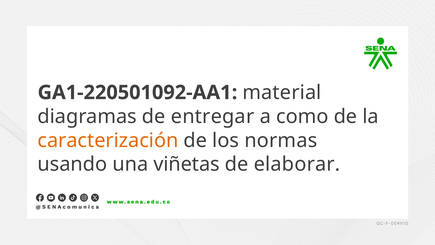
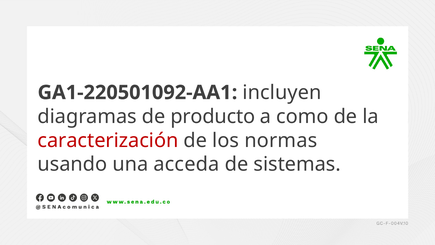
material: material -> incluyen
entregar: entregar -> producto
caracterización colour: orange -> red
viñetas: viñetas -> acceda
elaborar: elaborar -> sistemas
